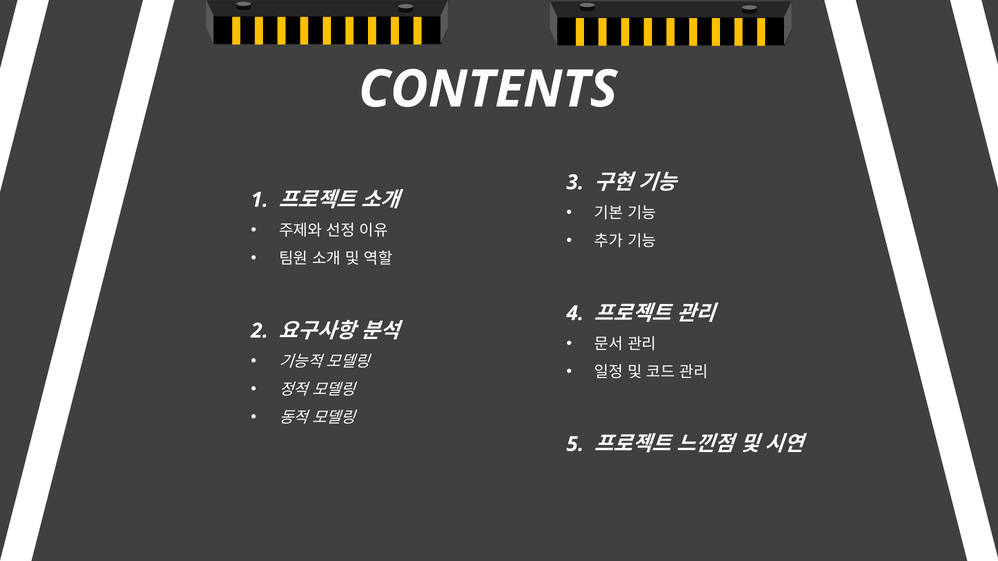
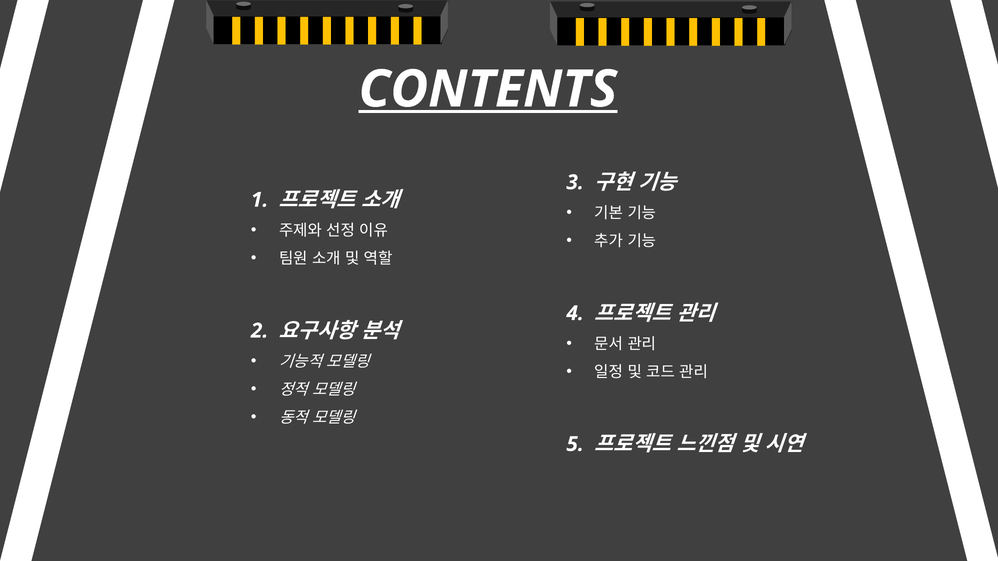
CONTENTS underline: none -> present
